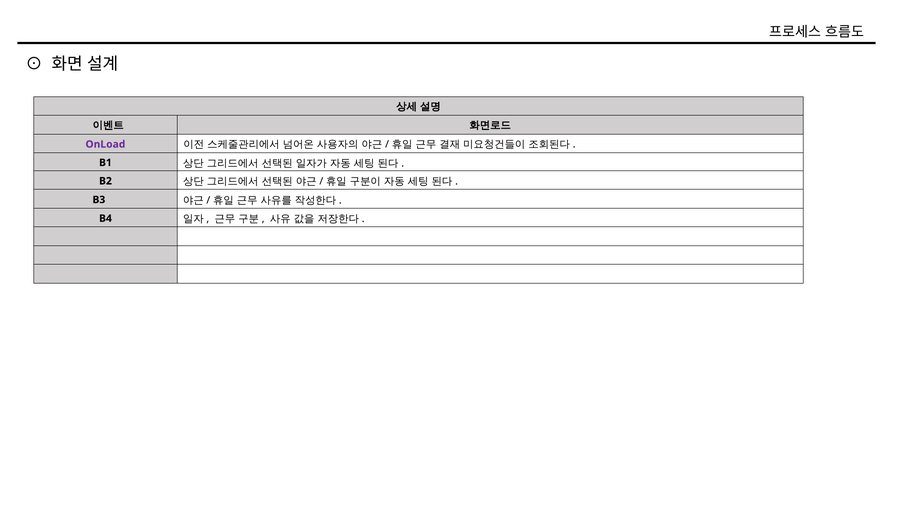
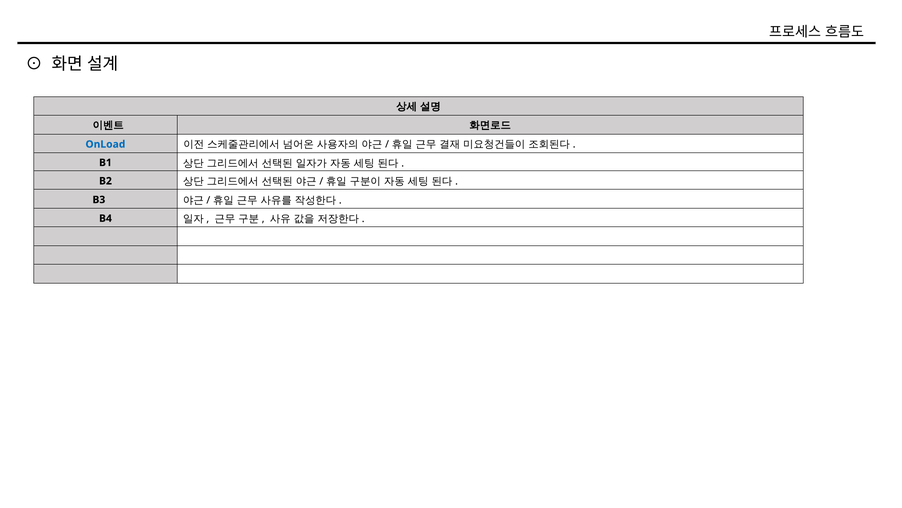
OnLoad colour: purple -> blue
